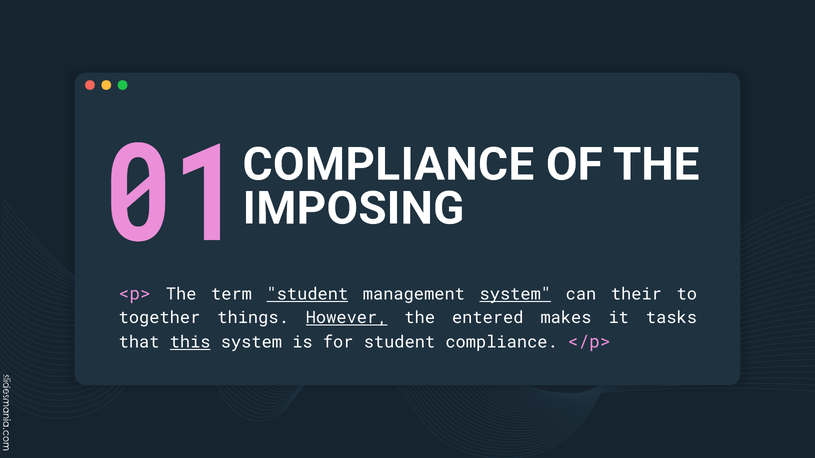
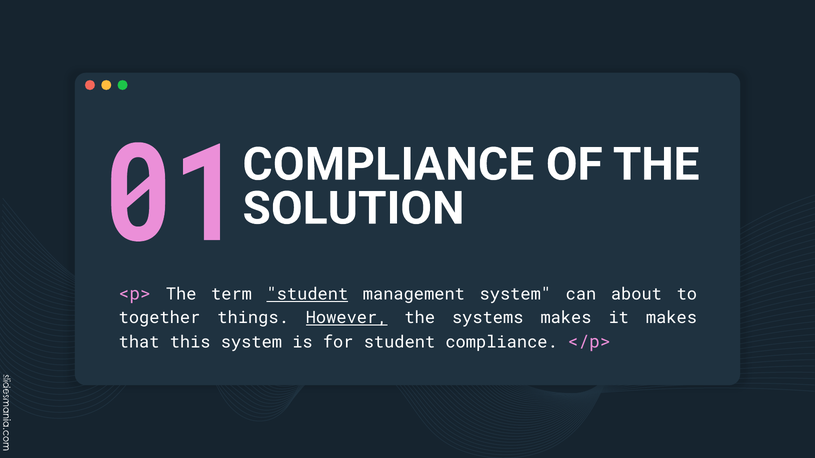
IMPOSING: IMPOSING -> SOLUTION
system at (515, 295) underline: present -> none
their: their -> about
entered: entered -> systems
it tasks: tasks -> makes
this underline: present -> none
